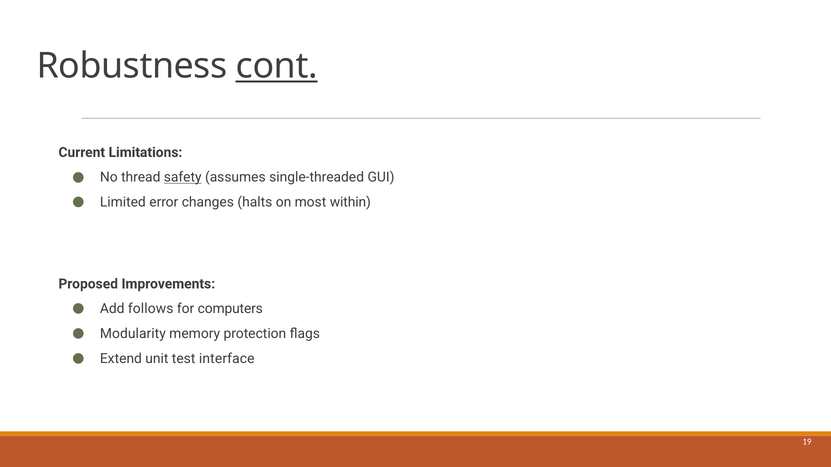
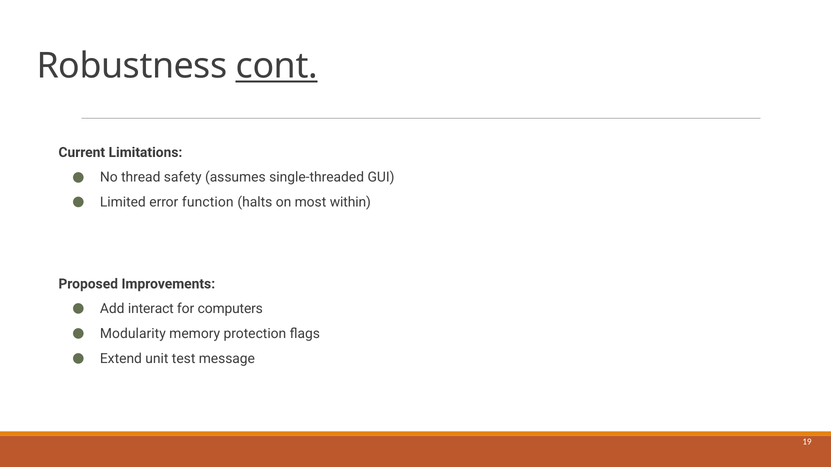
safety underline: present -> none
changes: changes -> function
follows: follows -> interact
interface: interface -> message
